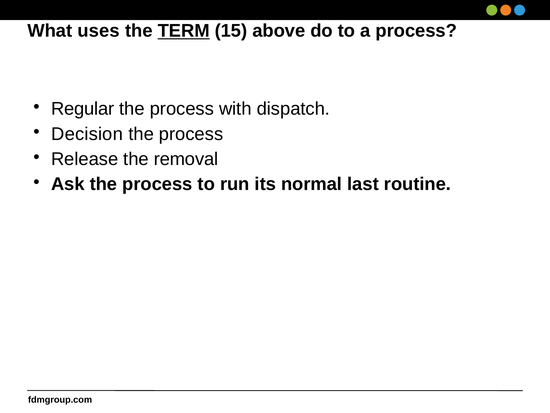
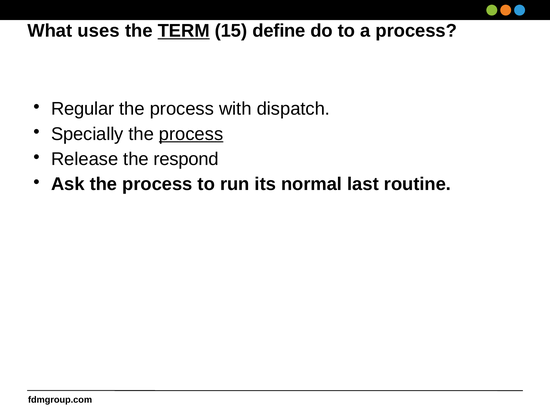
above: above -> define
Decision: Decision -> Specially
process at (191, 134) underline: none -> present
removal: removal -> respond
